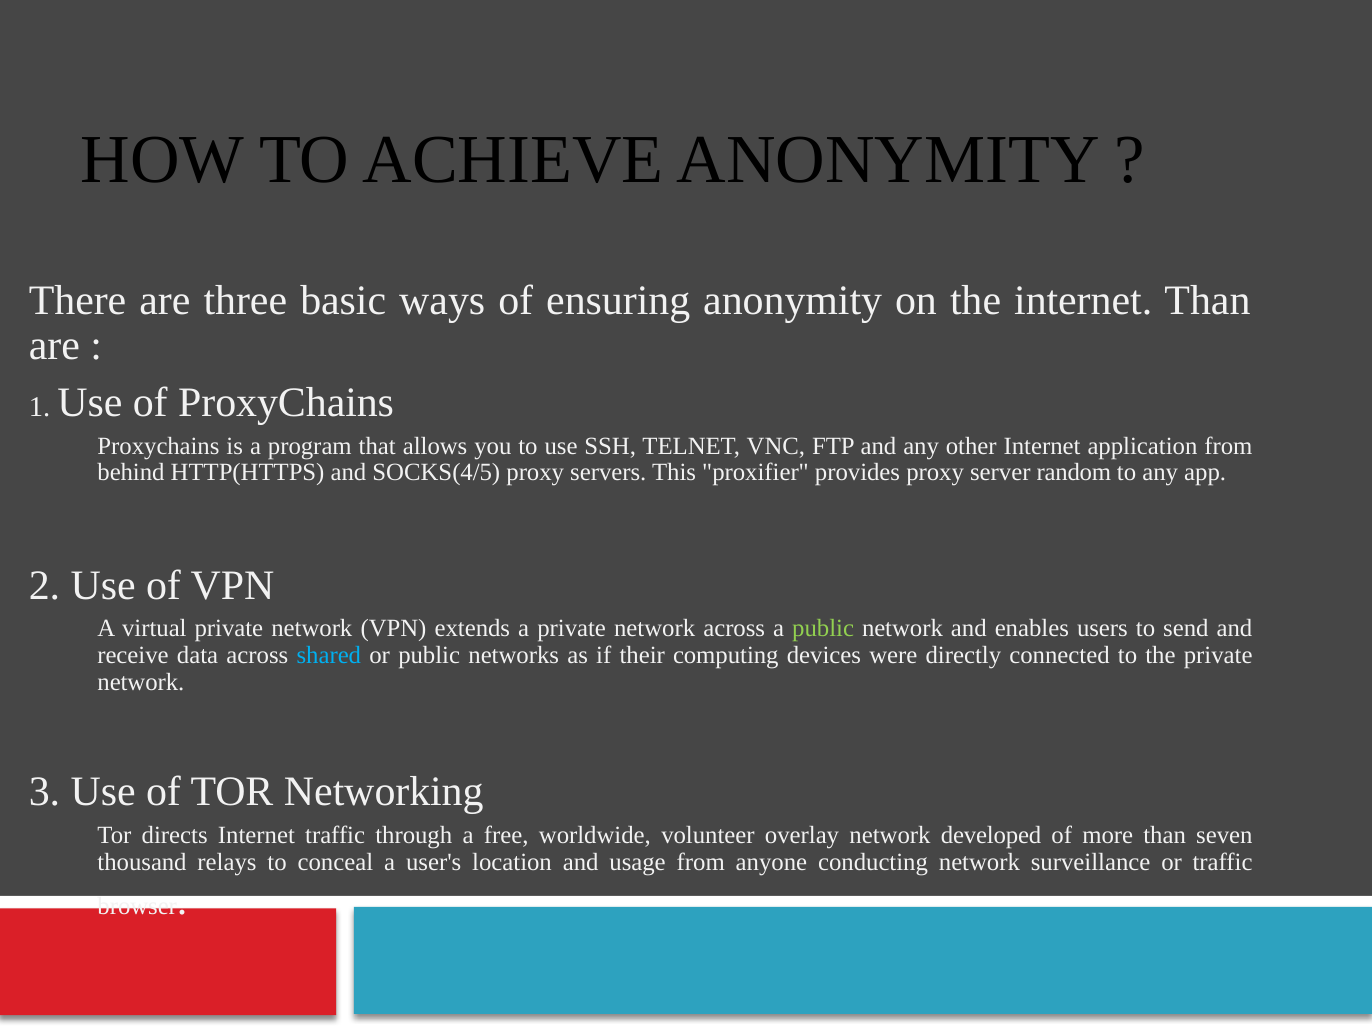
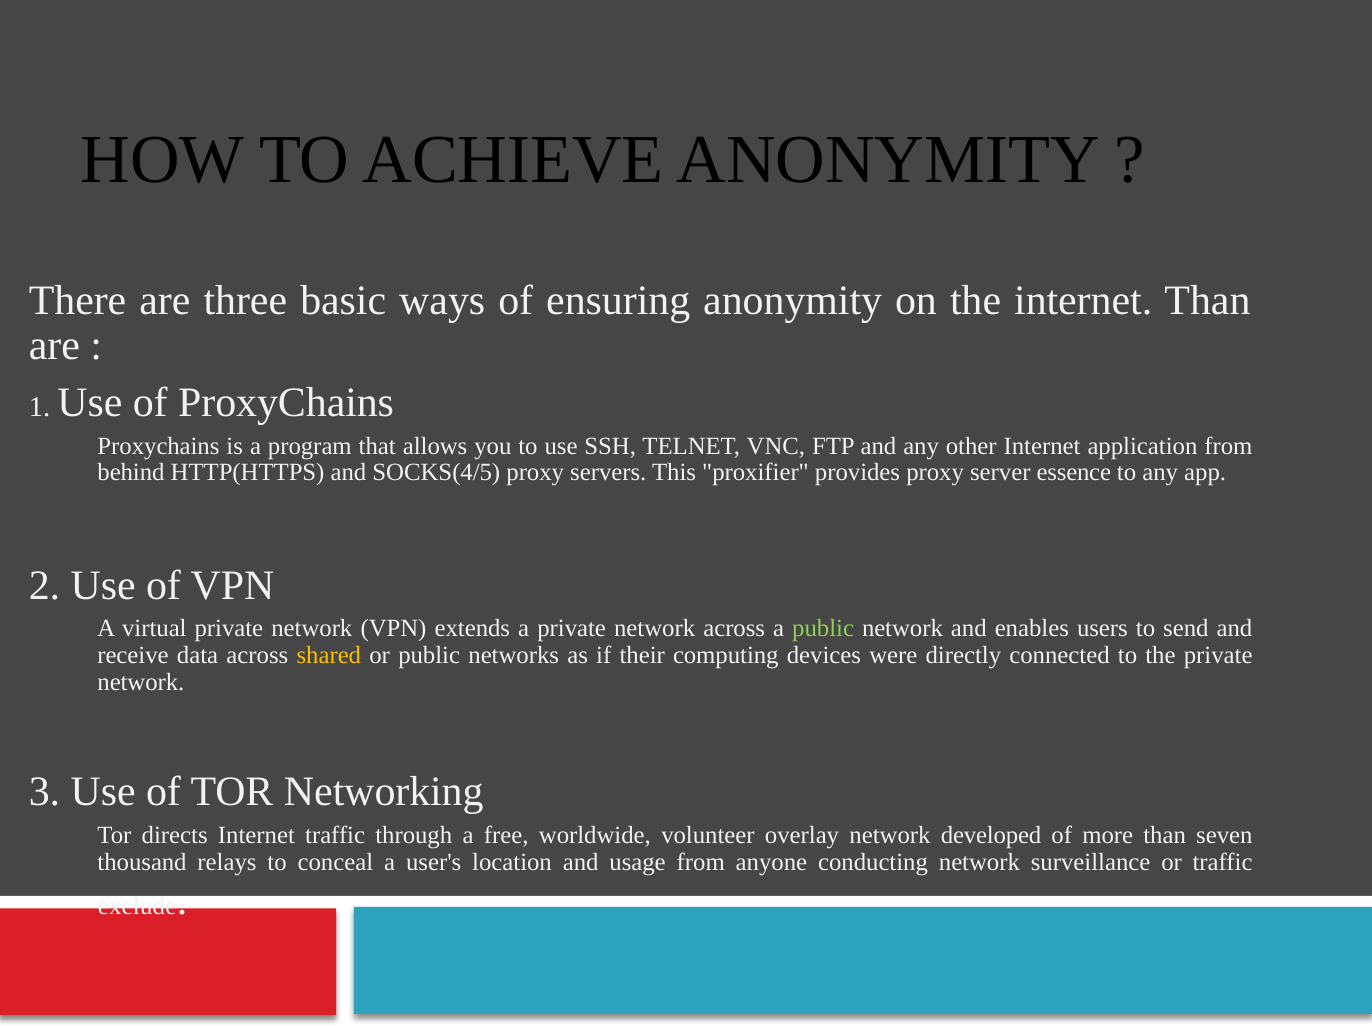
random: random -> essence
shared colour: light blue -> yellow
browser: browser -> exclude
